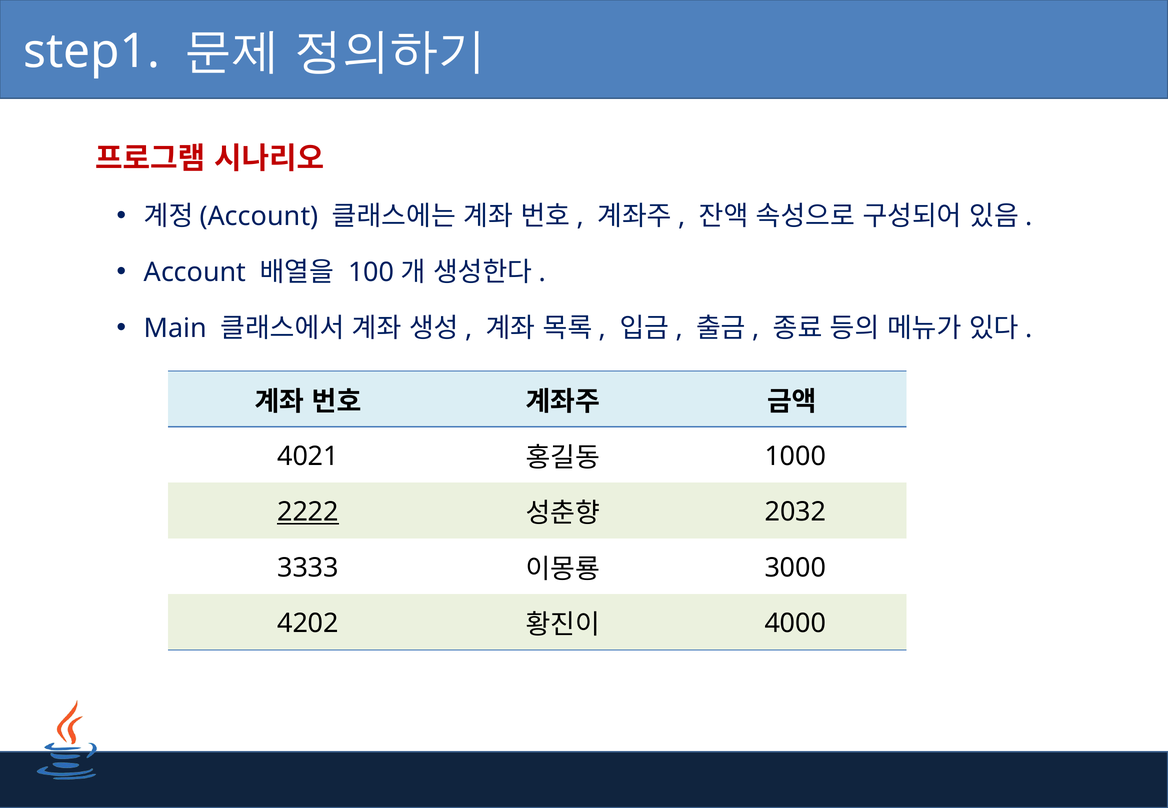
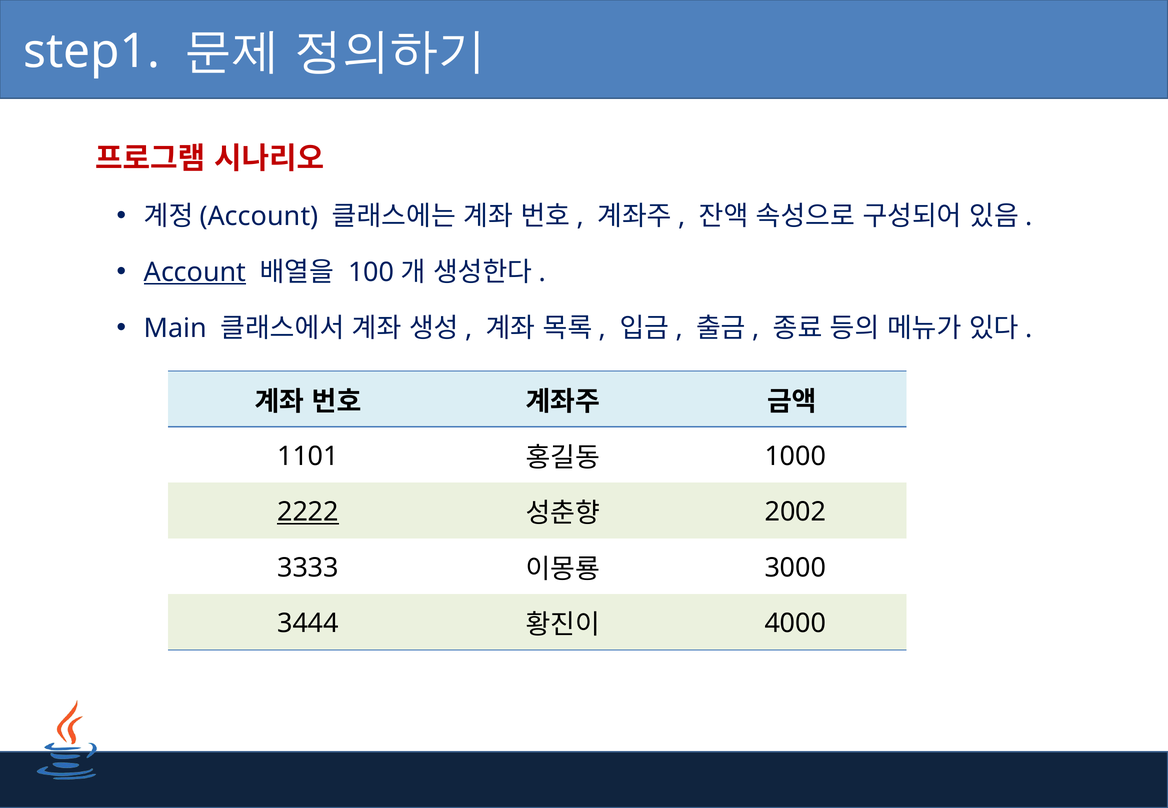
Account underline: none -> present
4021: 4021 -> 1101
2032: 2032 -> 2002
4202: 4202 -> 3444
